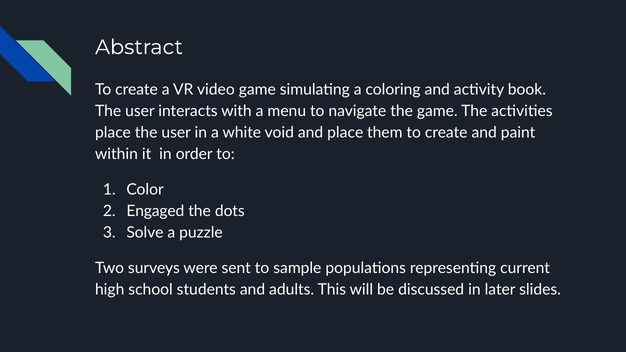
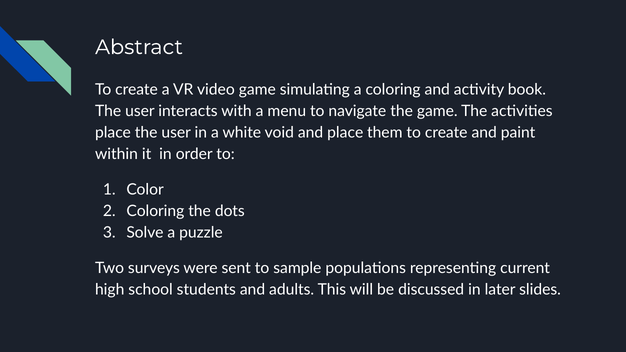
Engaged at (155, 211): Engaged -> Coloring
